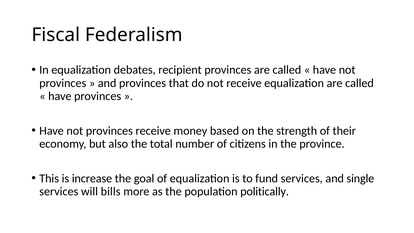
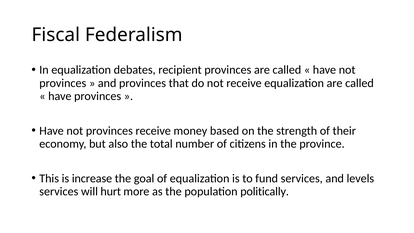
single: single -> levels
bills: bills -> hurt
